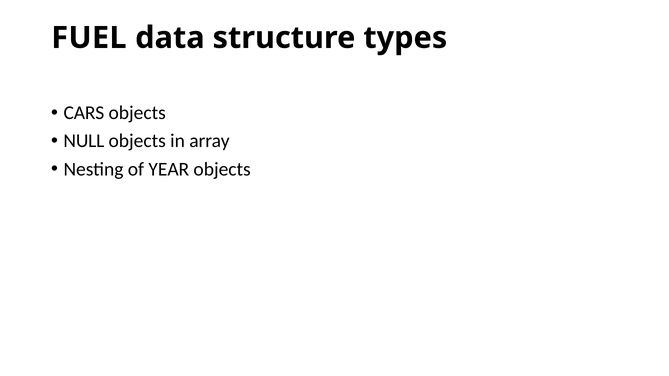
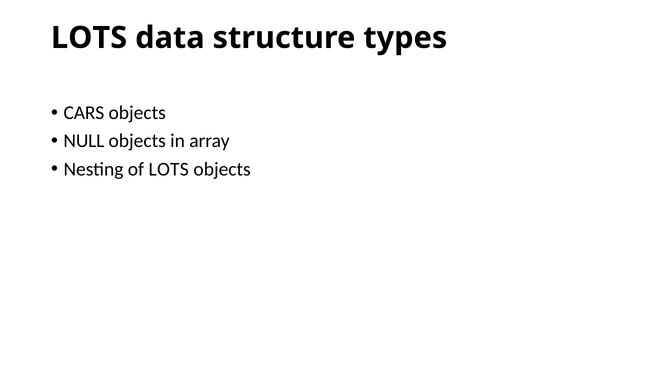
FUEL at (89, 38): FUEL -> LOTS
of YEAR: YEAR -> LOTS
